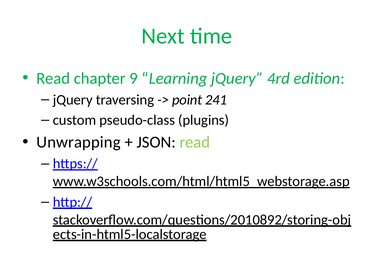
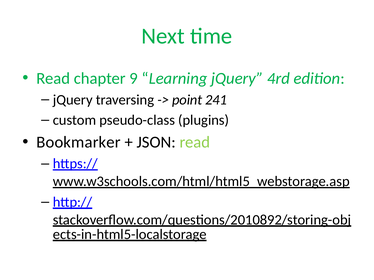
Unwrapping: Unwrapping -> Bookmarker
